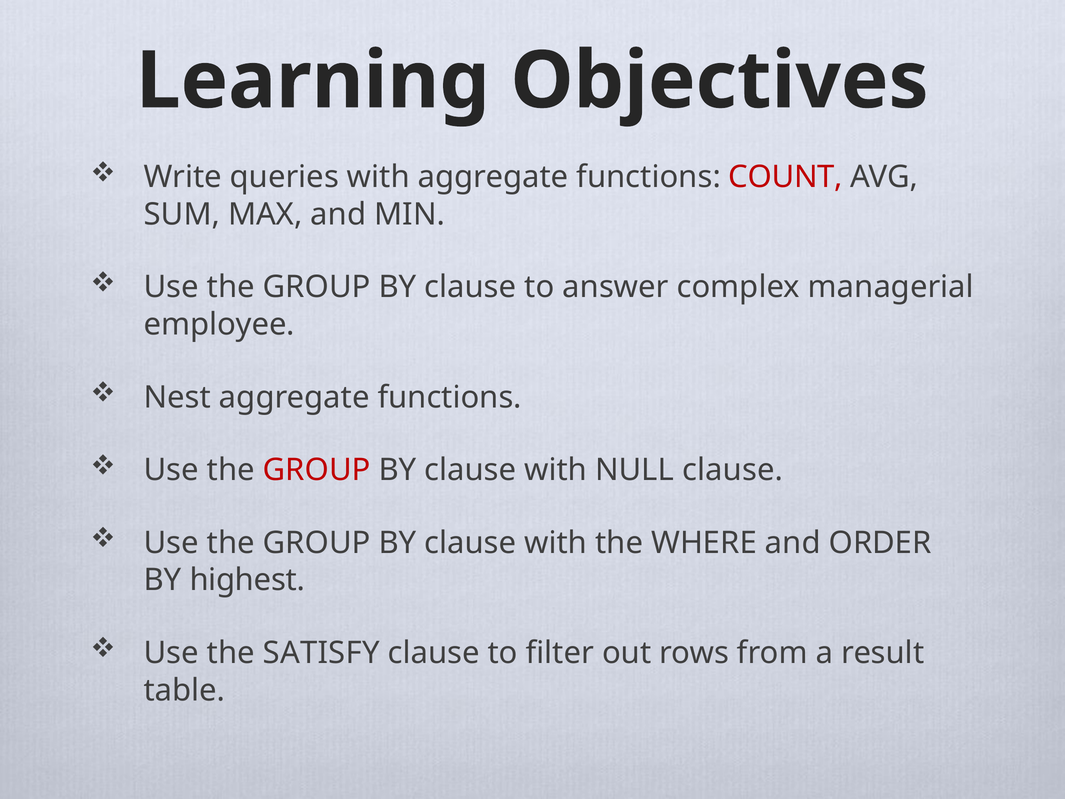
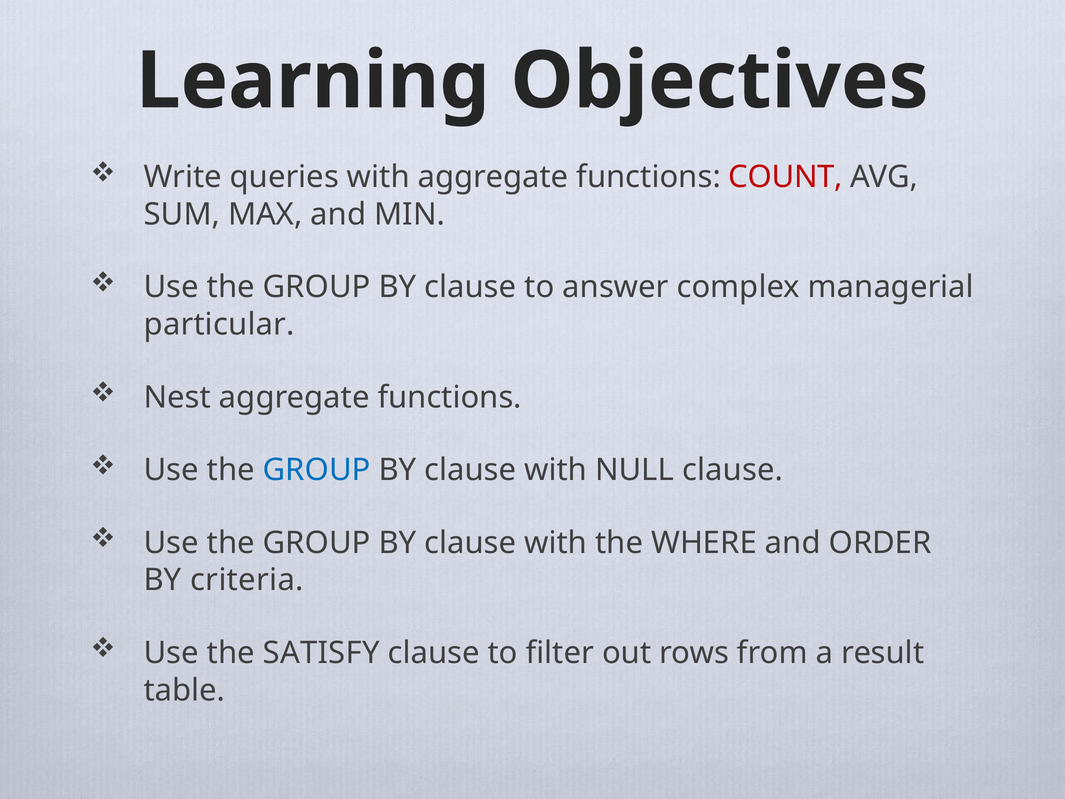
employee: employee -> particular
GROUP at (317, 470) colour: red -> blue
highest: highest -> criteria
